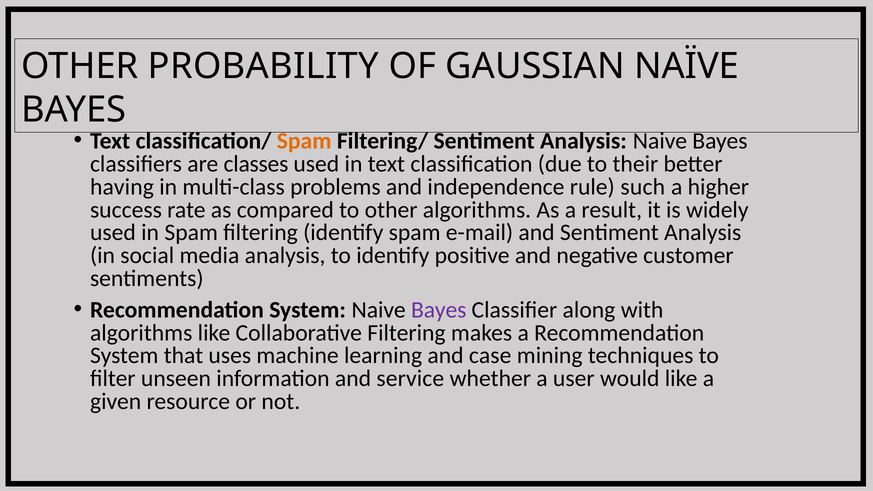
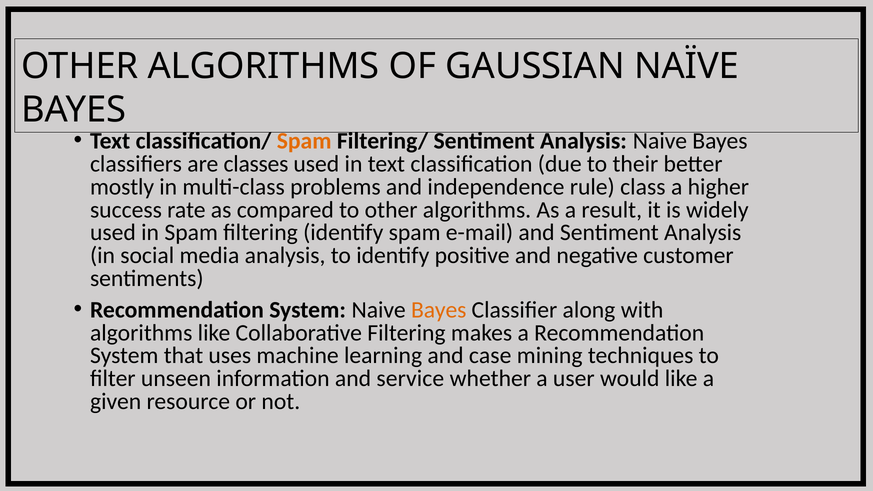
PROBABILITY at (263, 66): PROBABILITY -> ALGORITHMS
having: having -> mostly
such: such -> class
Bayes at (439, 310) colour: purple -> orange
